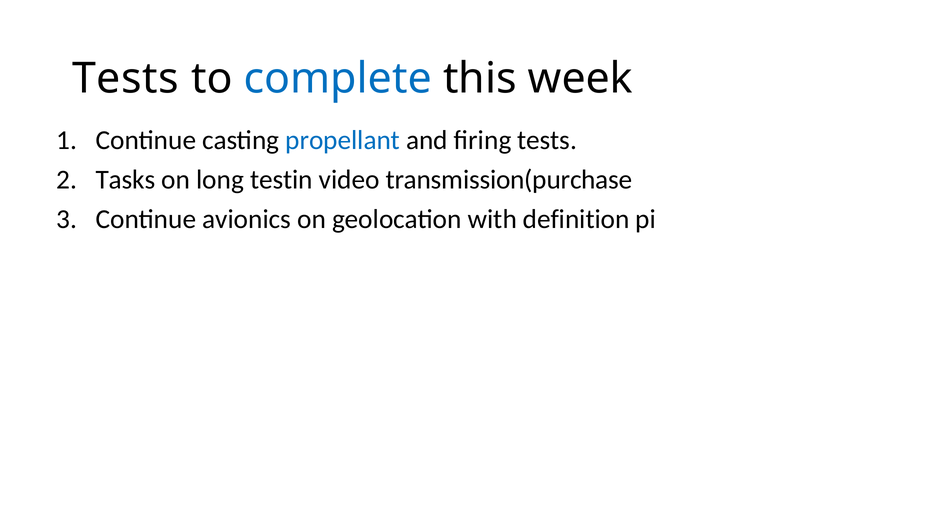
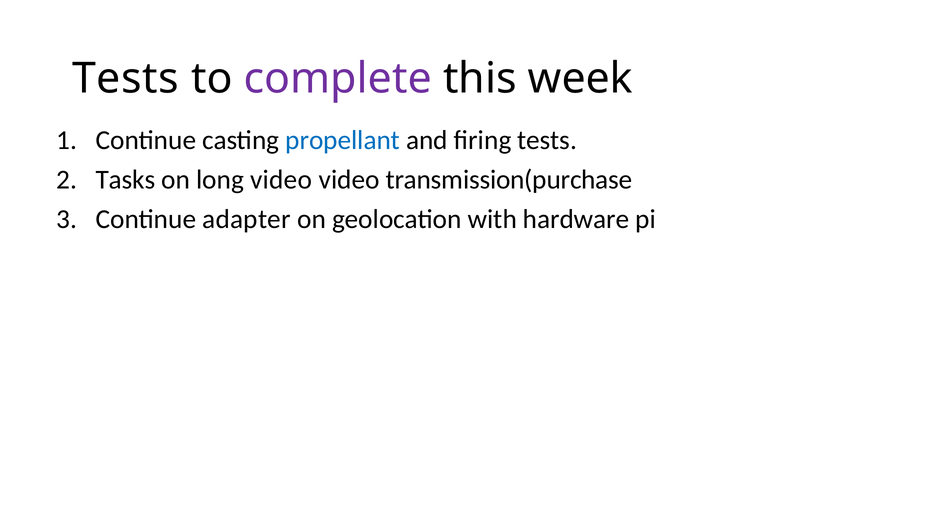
complete colour: blue -> purple
long testin: testin -> video
avionics: avionics -> adapter
definition: definition -> hardware
